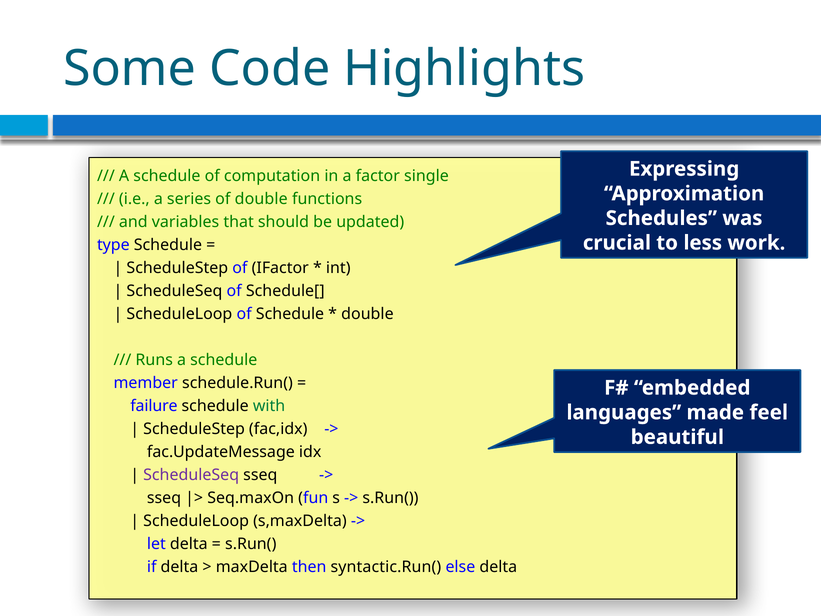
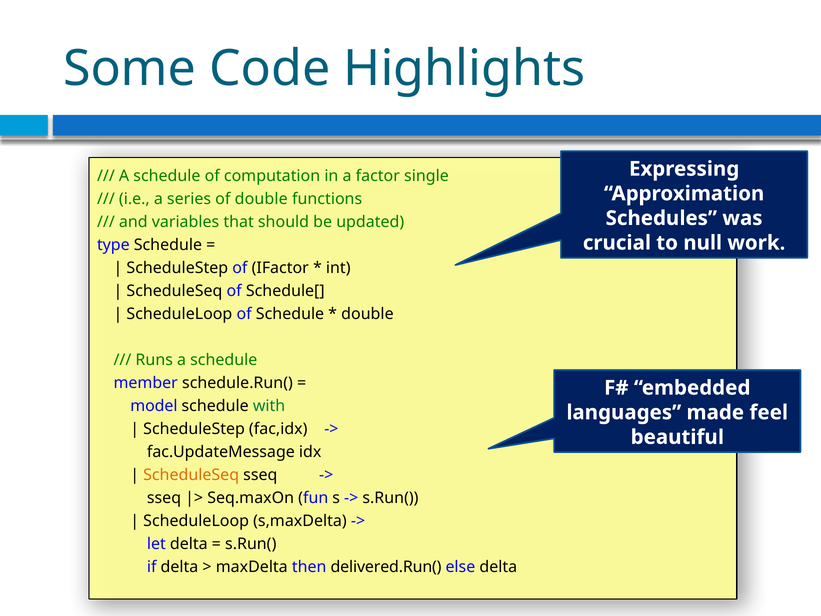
less: less -> null
failure: failure -> model
ScheduleSeq at (191, 475) colour: purple -> orange
syntactic.Run(: syntactic.Run( -> delivered.Run(
